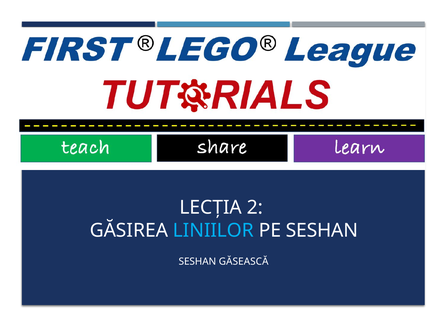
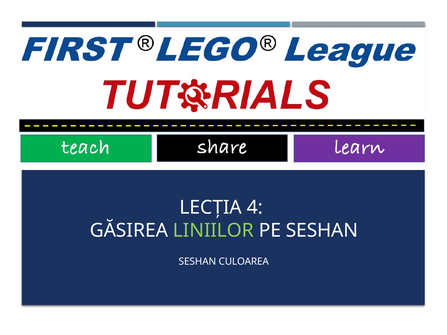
2: 2 -> 4
LINIILOR colour: light blue -> light green
GĂSEASCĂ: GĂSEASCĂ -> CULOAREA
